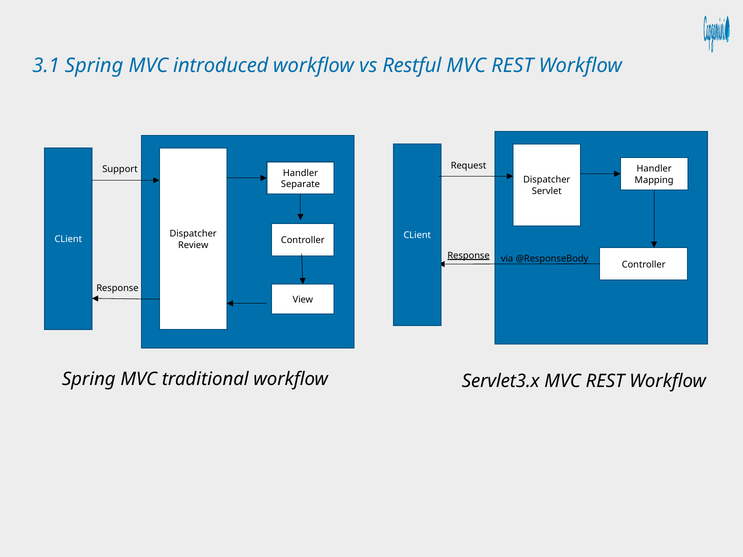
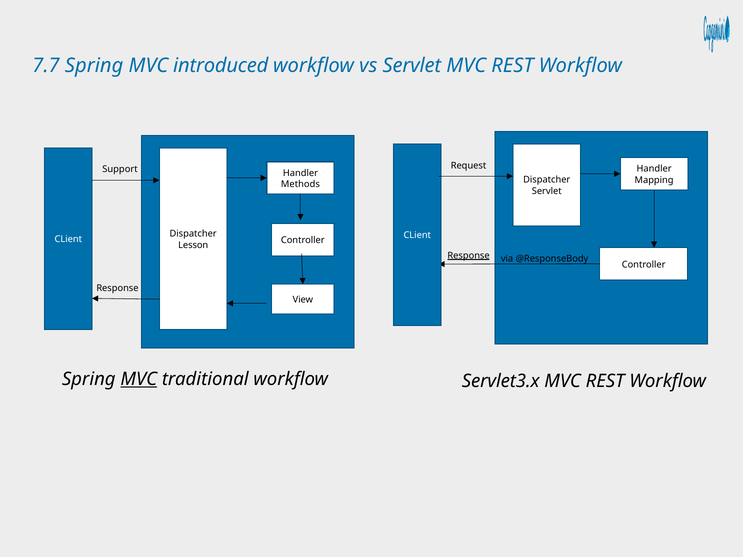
3.1: 3.1 -> 7.7
vs Restful: Restful -> Servlet
Separate: Separate -> Methods
Review: Review -> Lesson
MVC at (139, 379) underline: none -> present
